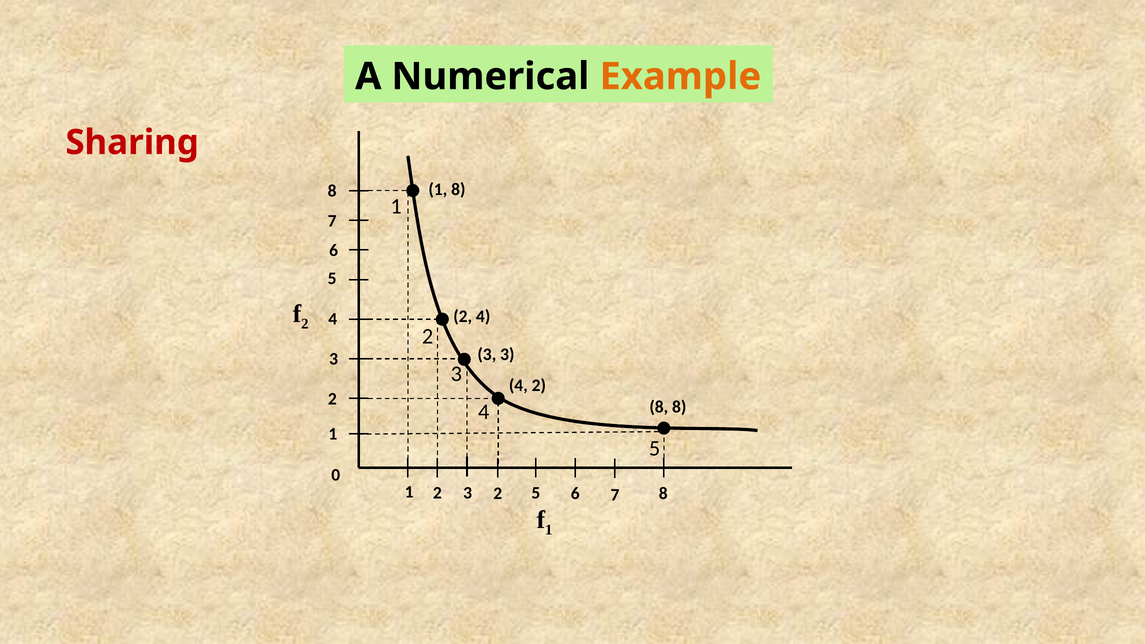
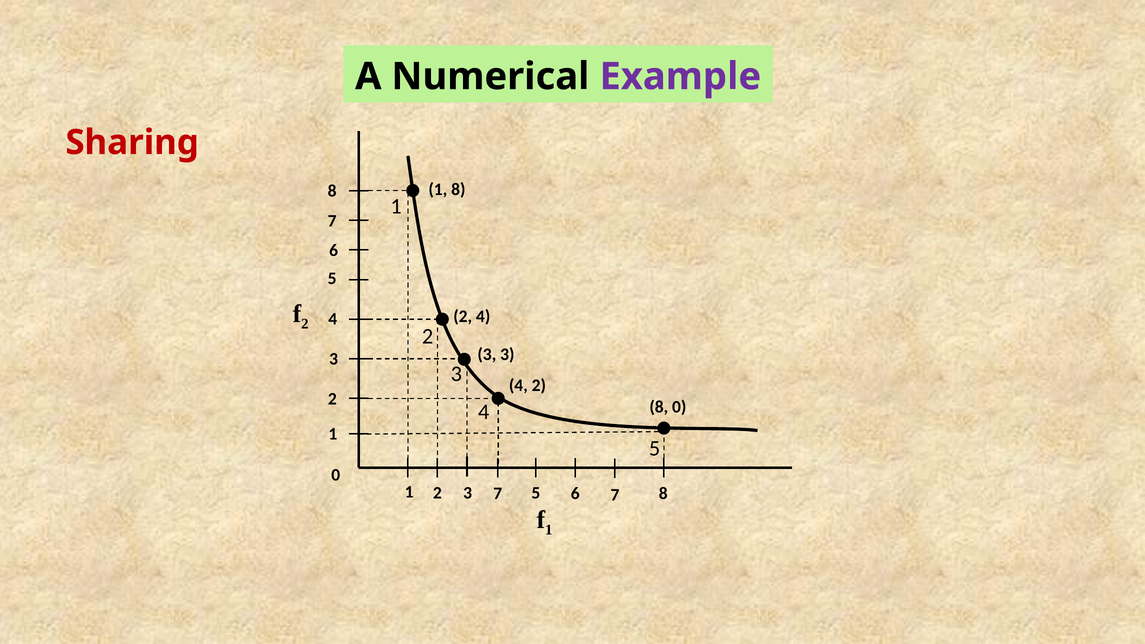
Example colour: orange -> purple
8 at (679, 407): 8 -> 0
2 3 2: 2 -> 7
